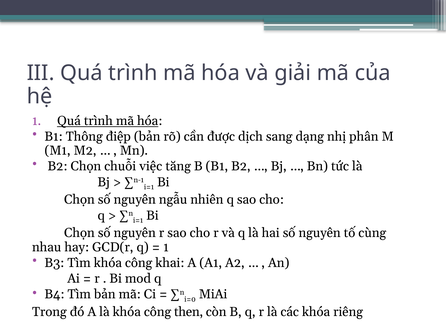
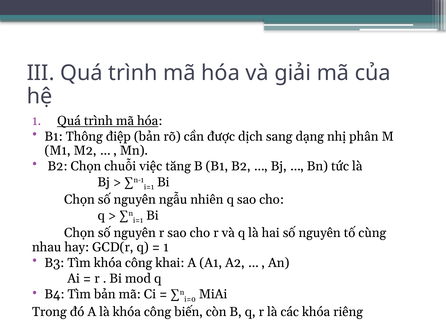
then: then -> biến
